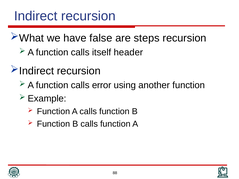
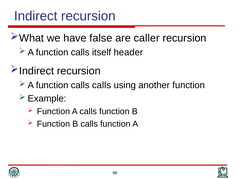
steps: steps -> caller
calls error: error -> calls
